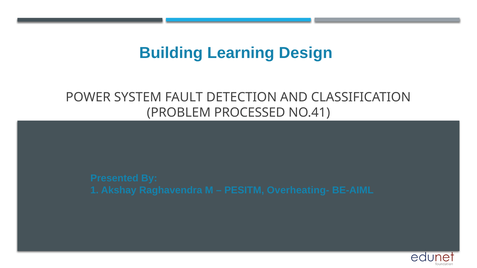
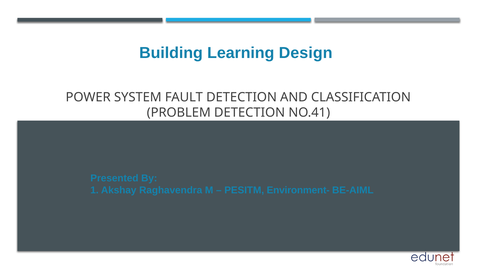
PROBLEM PROCESSED: PROCESSED -> DETECTION
Overheating-: Overheating- -> Environment-
